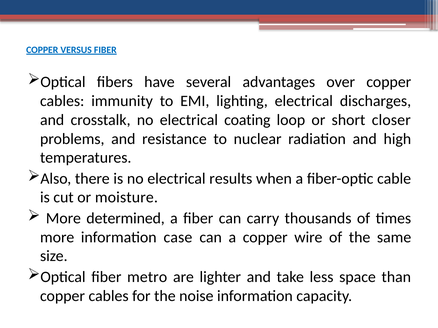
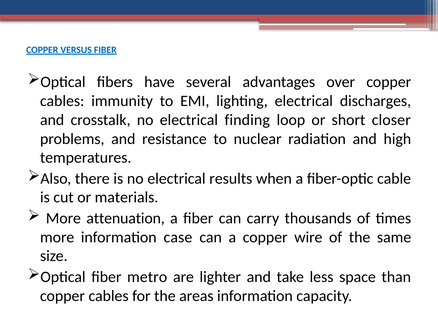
coating: coating -> finding
moisture: moisture -> materials
determined: determined -> attenuation
noise: noise -> areas
